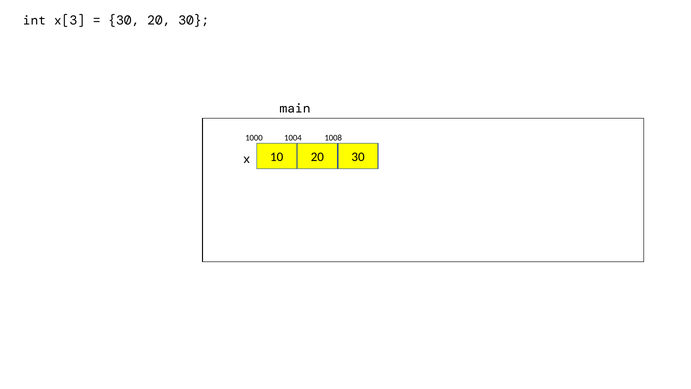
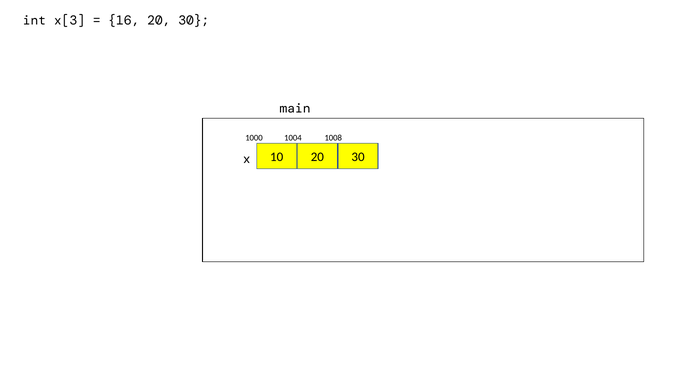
30 at (124, 21): 30 -> 16
